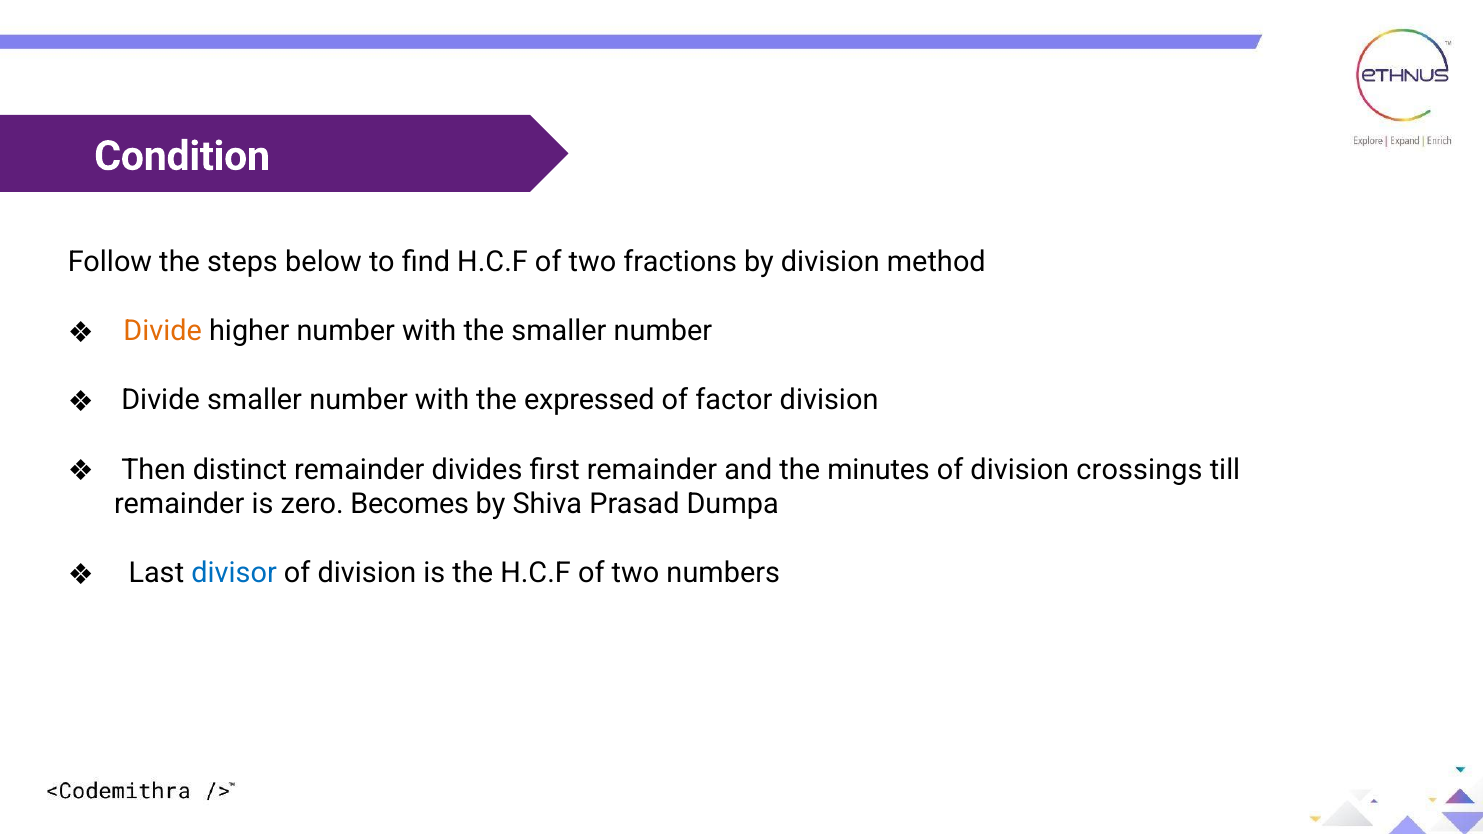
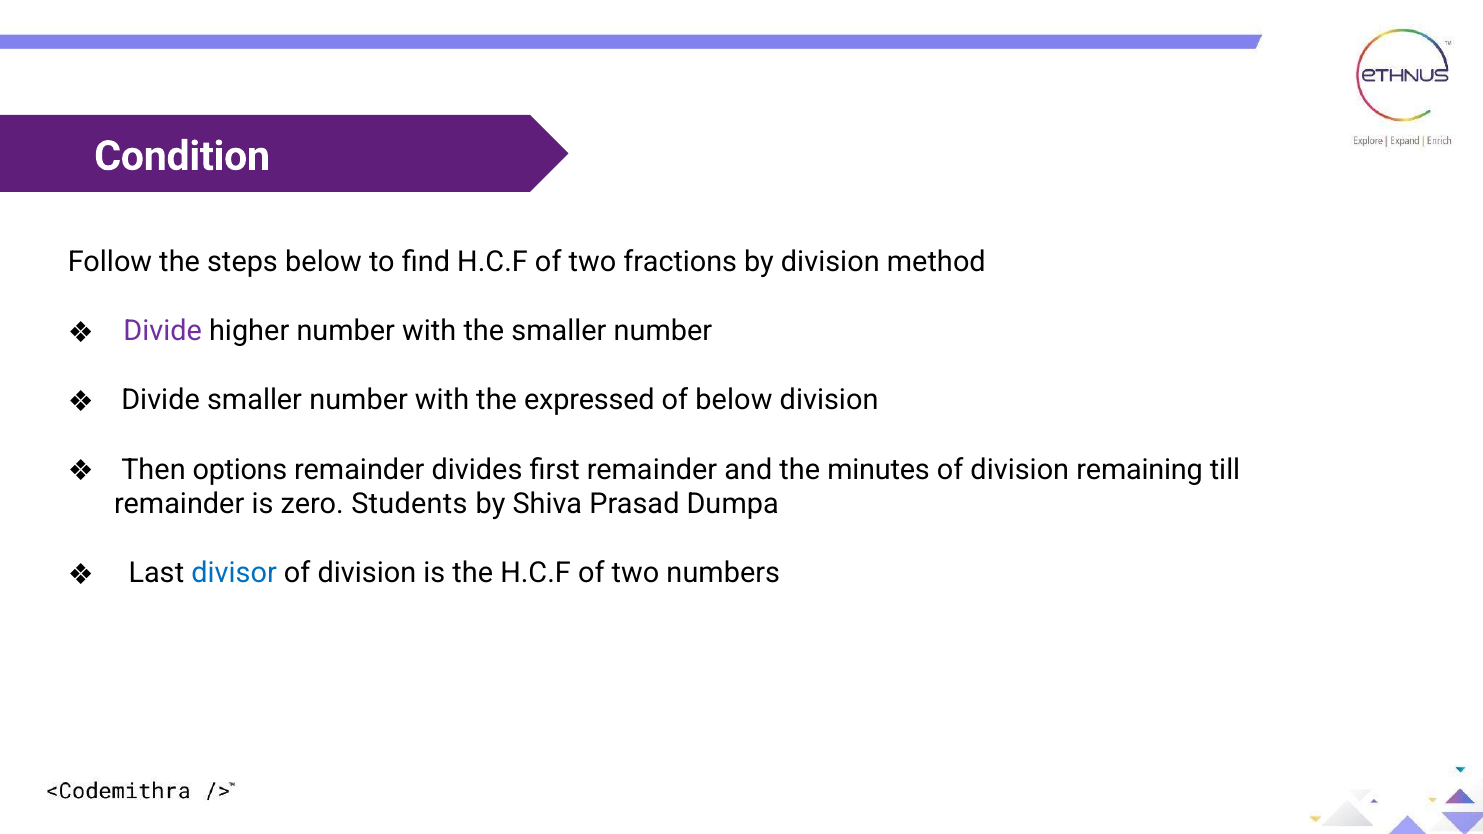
Divide at (163, 331) colour: orange -> purple
of factor: factor -> below
distinct: distinct -> options
crossings: crossings -> remaining
Becomes: Becomes -> Students
